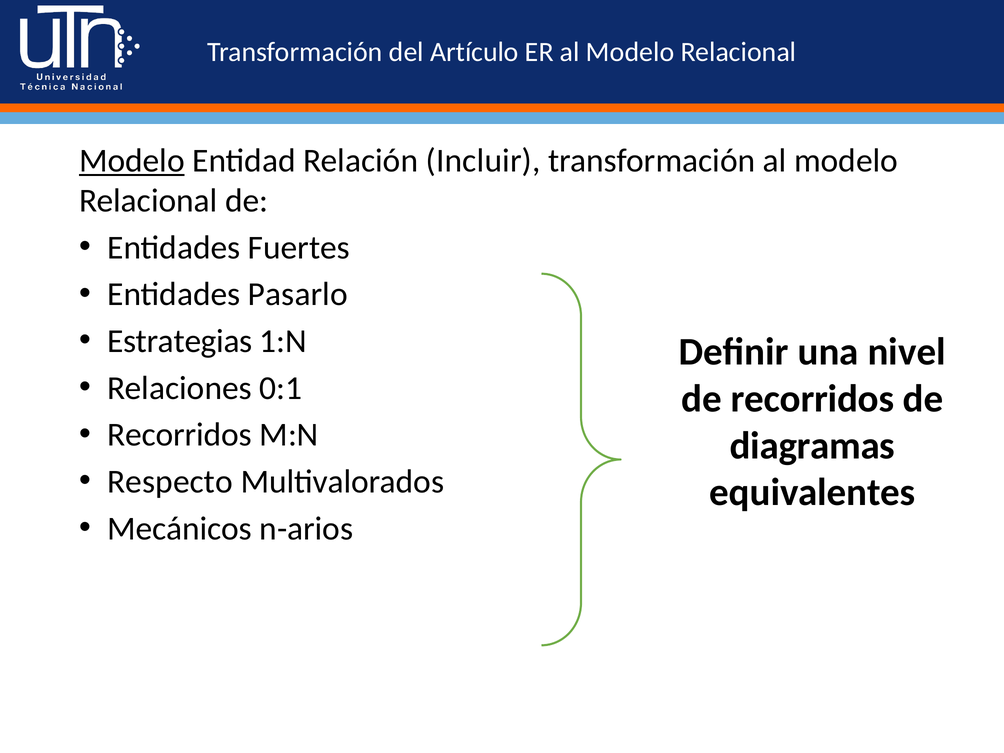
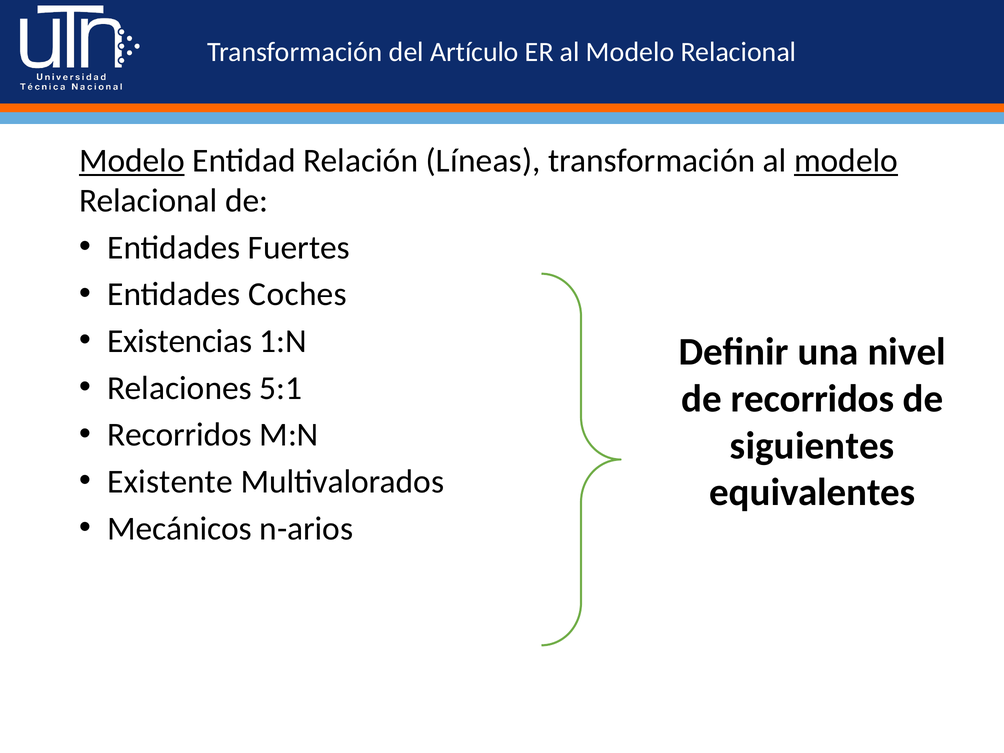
Incluir: Incluir -> Líneas
modelo at (846, 161) underline: none -> present
Pasarlo: Pasarlo -> Coches
Estrategias: Estrategias -> Existencias
0:1: 0:1 -> 5:1
diagramas: diagramas -> siguientes
Respecto: Respecto -> Existente
